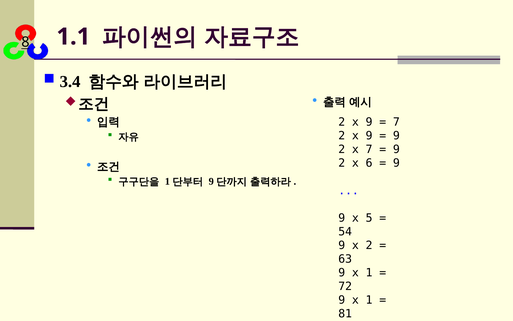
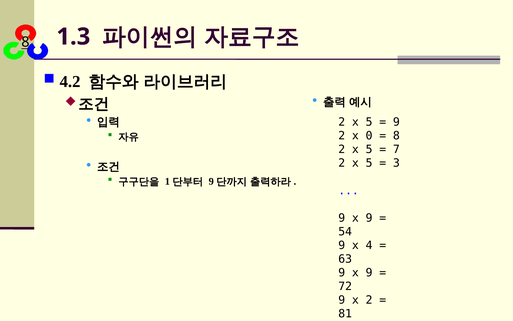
1.1: 1.1 -> 1.3
3.4: 3.4 -> 4.2
9 at (369, 122): 9 -> 5
7 at (396, 122): 7 -> 9
9 at (369, 136): 9 -> 0
9 at (396, 136): 9 -> 8
7 at (369, 149): 7 -> 5
9 at (396, 149): 9 -> 7
6 at (369, 163): 6 -> 5
9 at (396, 163): 9 -> 3
5 at (369, 218): 5 -> 9
x 2: 2 -> 4
1 at (369, 272): 1 -> 9
1 at (369, 300): 1 -> 2
